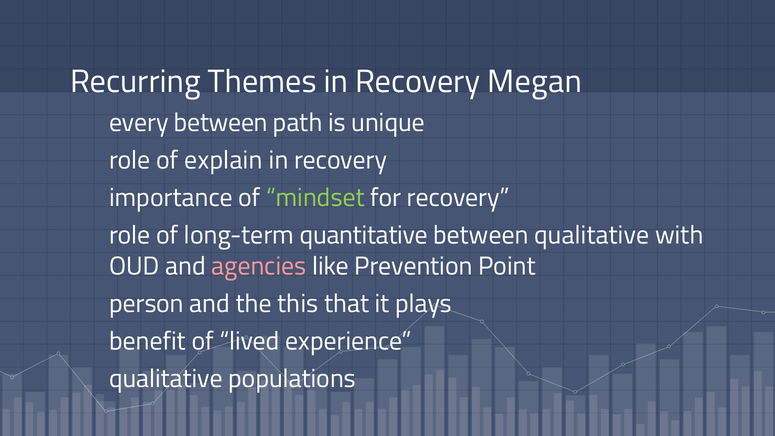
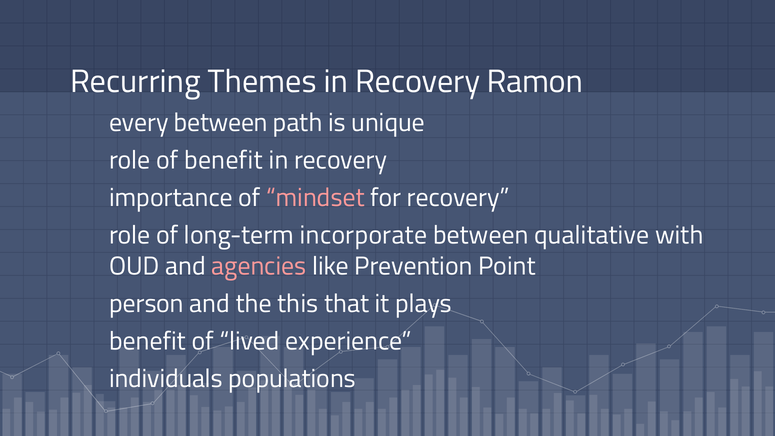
Megan: Megan -> Ramon
of explain: explain -> benefit
mindset colour: light green -> pink
quantitative: quantitative -> incorporate
qualitative at (166, 379): qualitative -> individuals
